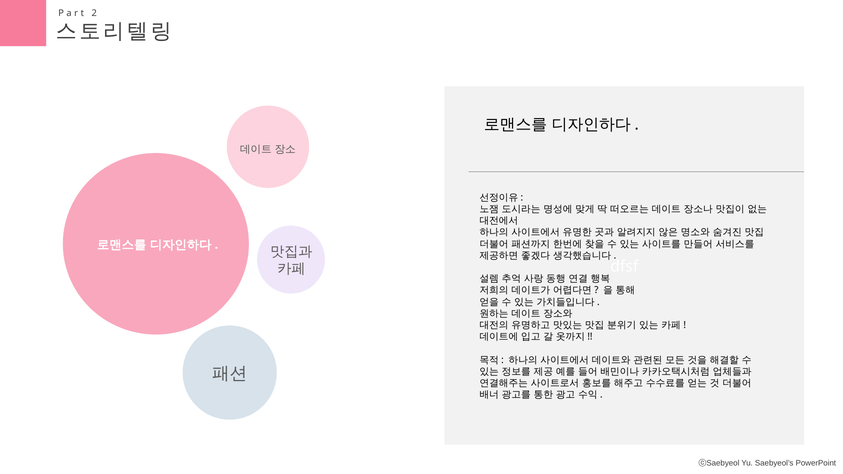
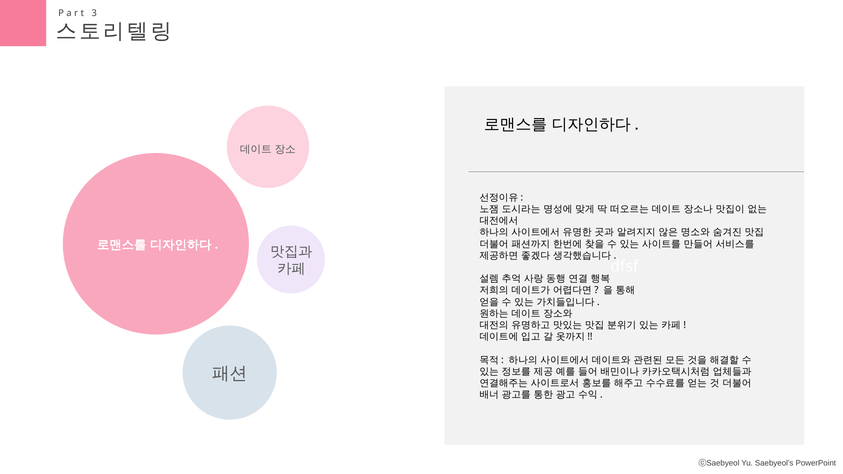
2: 2 -> 3
